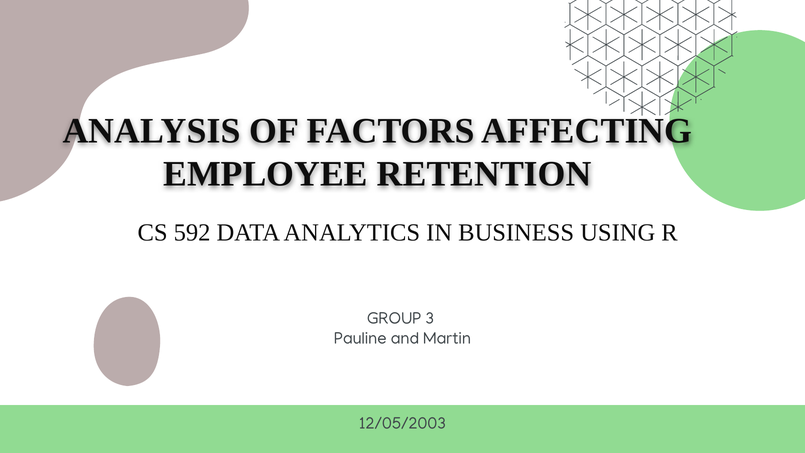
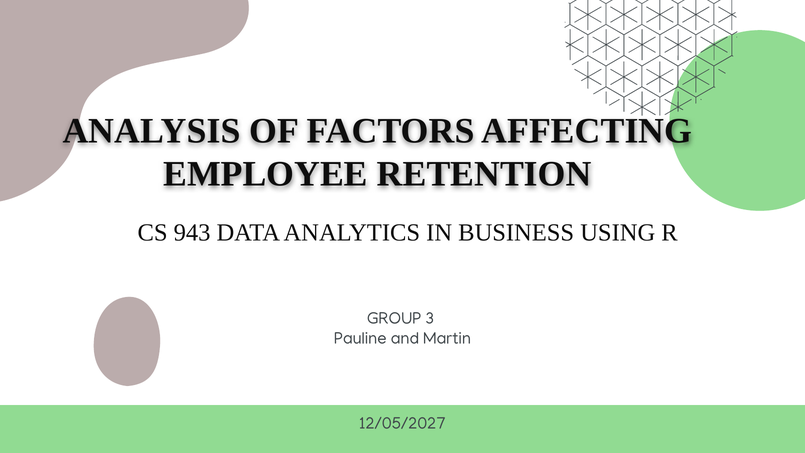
592: 592 -> 943
12/05/2003: 12/05/2003 -> 12/05/2027
